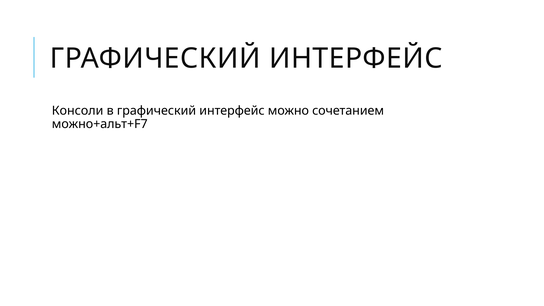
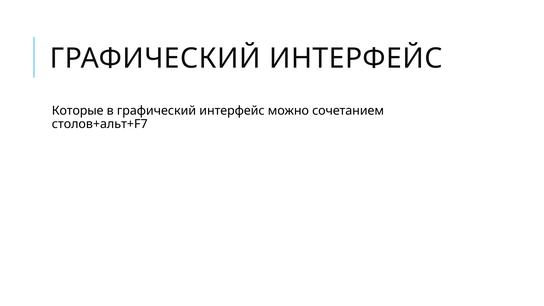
Консоли: Консоли -> Которые
можно+альт+F7: можно+альт+F7 -> столов+альт+F7
